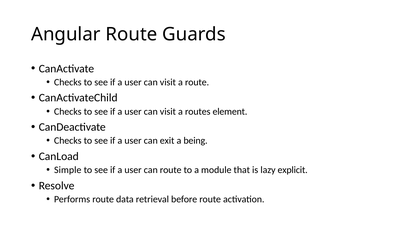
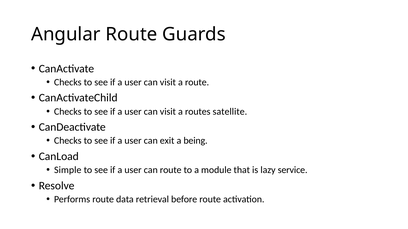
element: element -> satellite
explicit: explicit -> service
